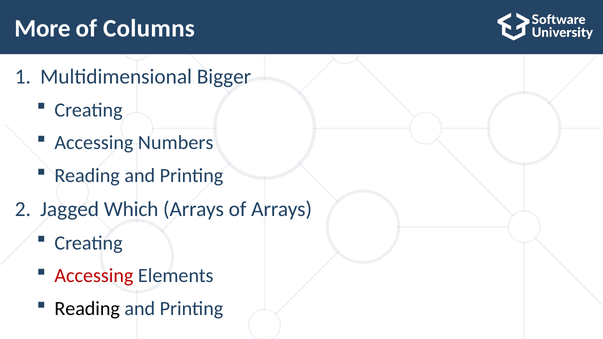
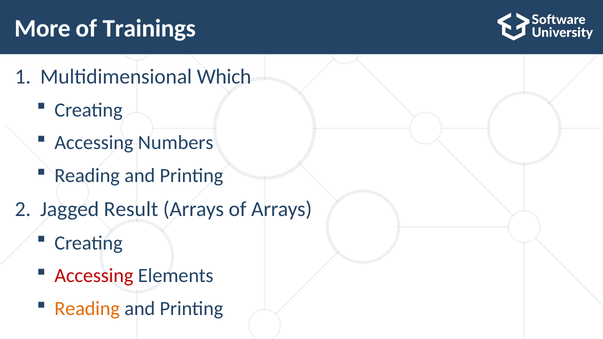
Columns: Columns -> Trainings
Bigger: Bigger -> Which
Which: Which -> Result
Reading at (87, 309) colour: black -> orange
